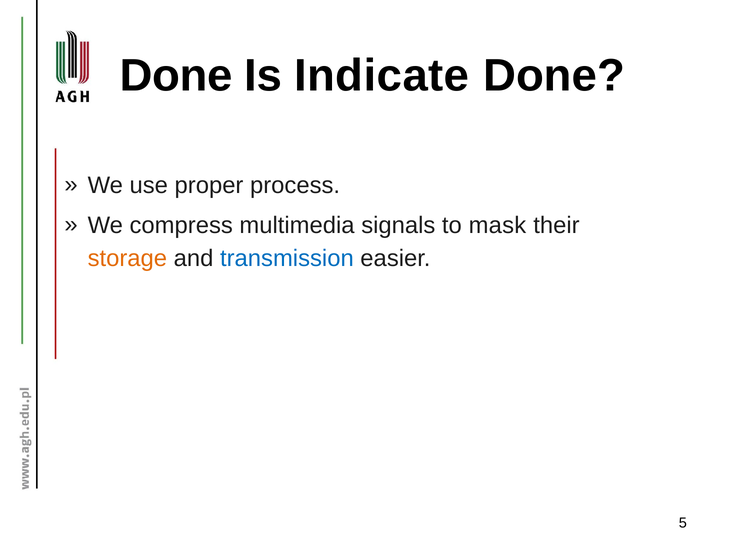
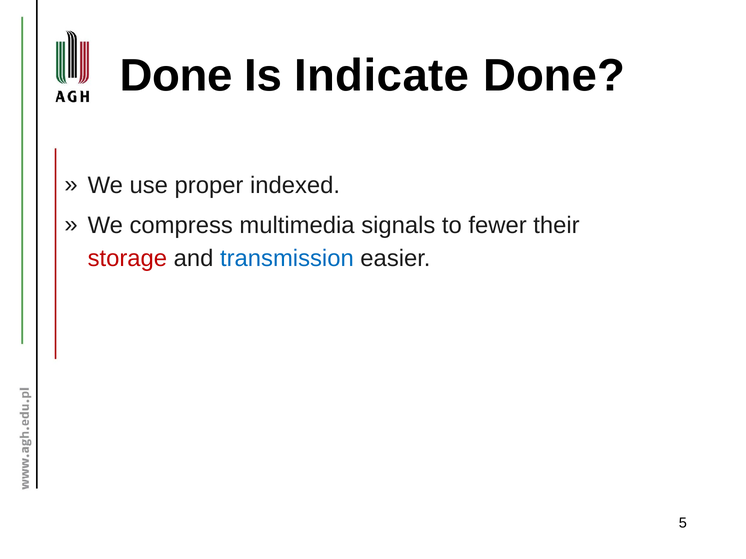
process: process -> indexed
mask: mask -> fewer
storage colour: orange -> red
